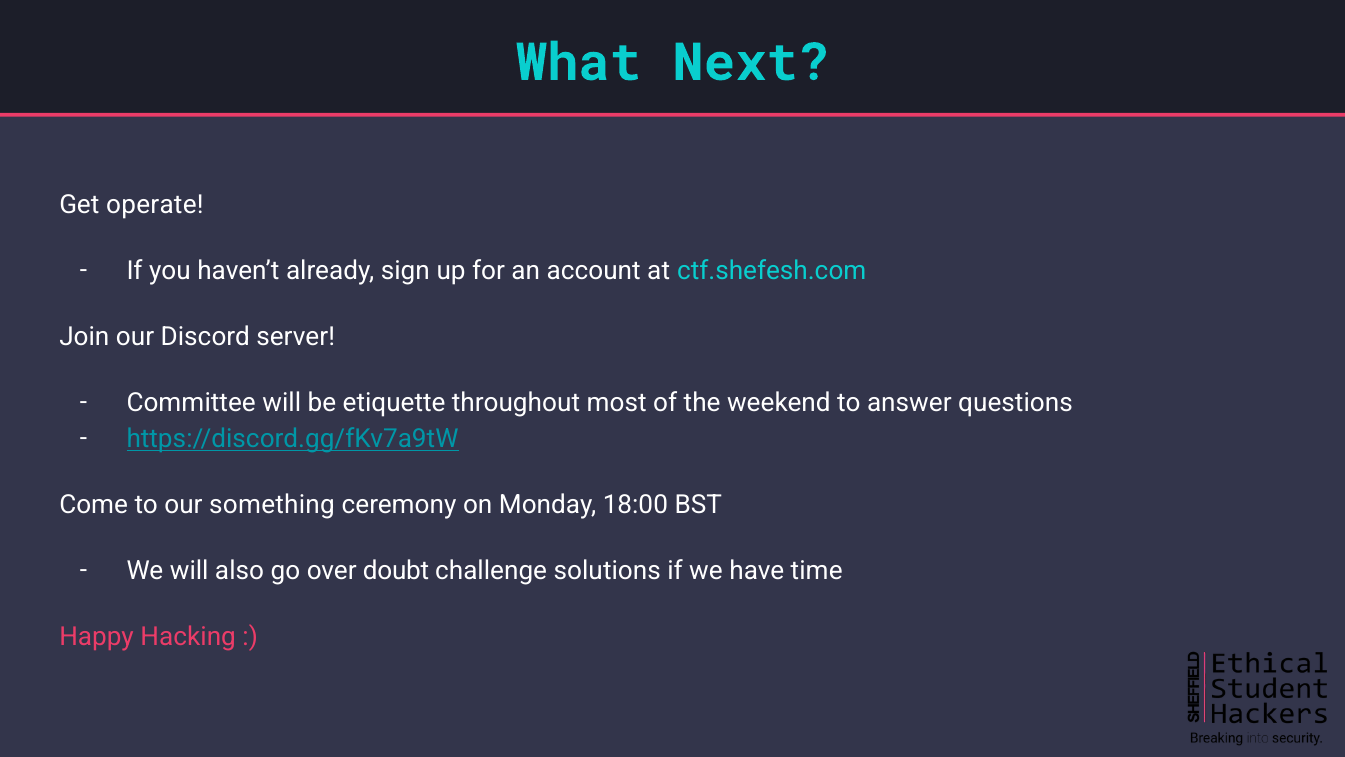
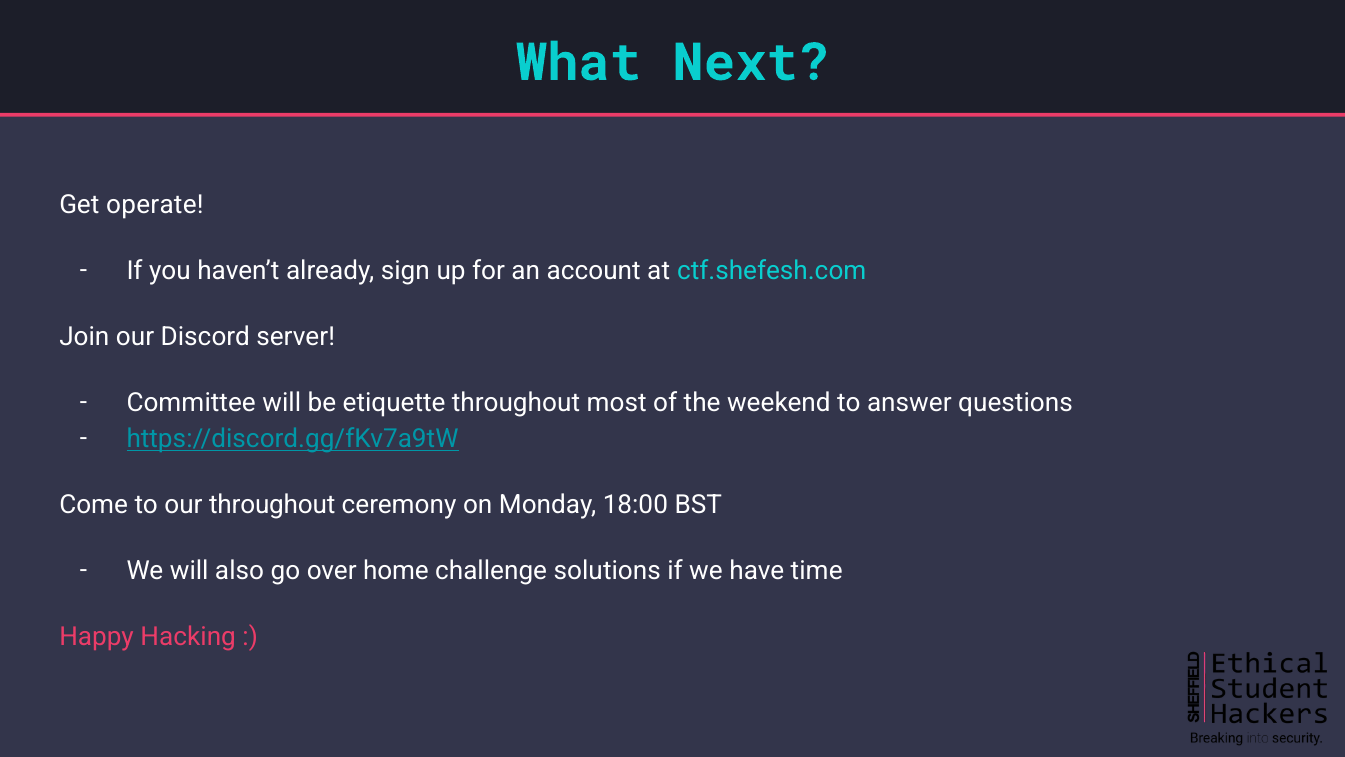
our something: something -> throughout
doubt: doubt -> home
